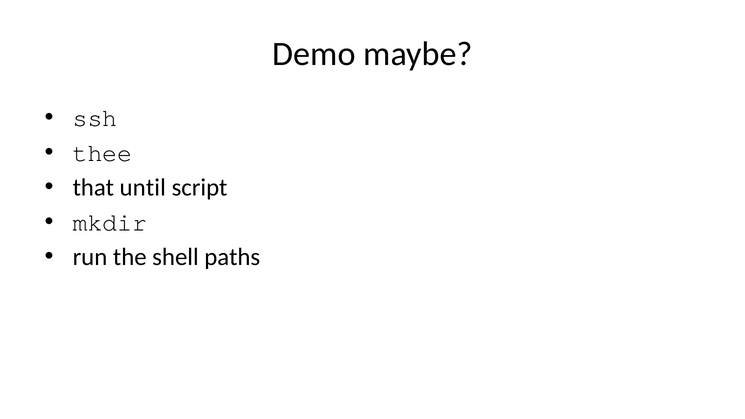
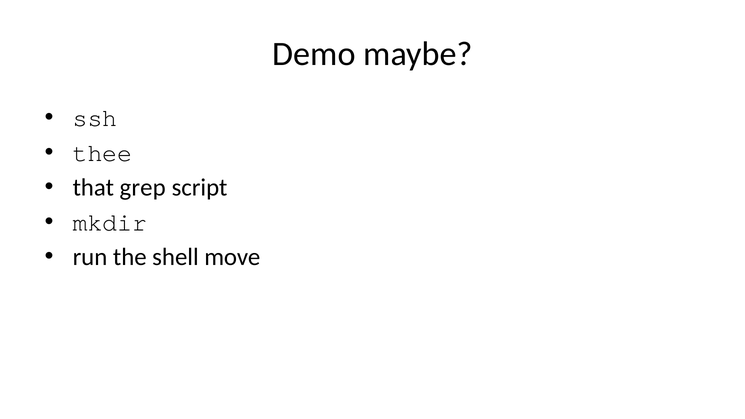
until: until -> grep
paths: paths -> move
